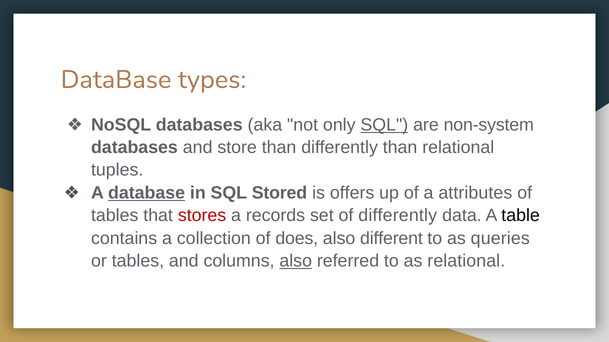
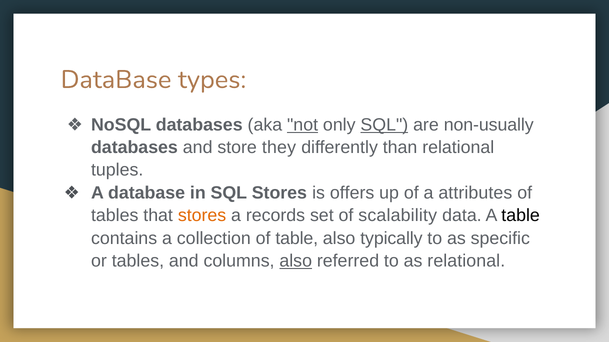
not underline: none -> present
non-system: non-system -> non-usually
store than: than -> they
database at (147, 193) underline: present -> none
SQL Stored: Stored -> Stores
stores at (202, 216) colour: red -> orange
of differently: differently -> scalability
of does: does -> table
different: different -> typically
queries: queries -> specific
